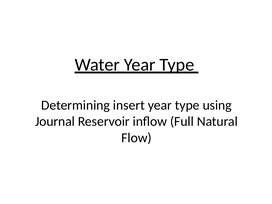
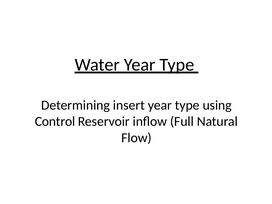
Journal: Journal -> Control
